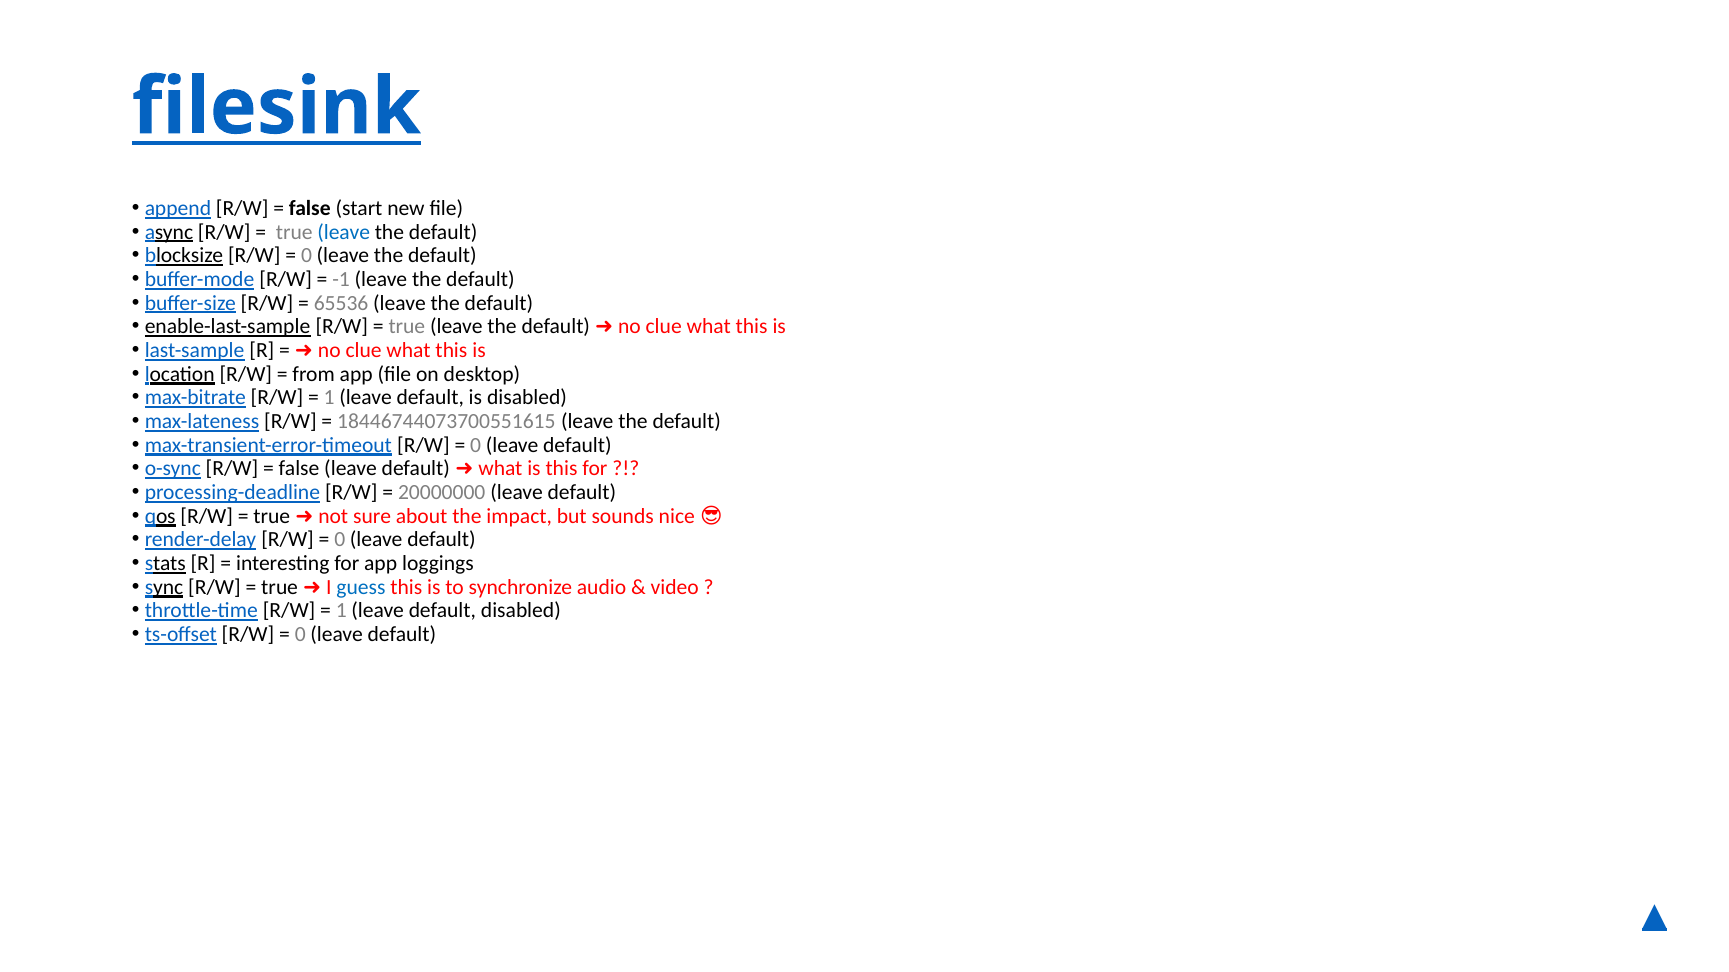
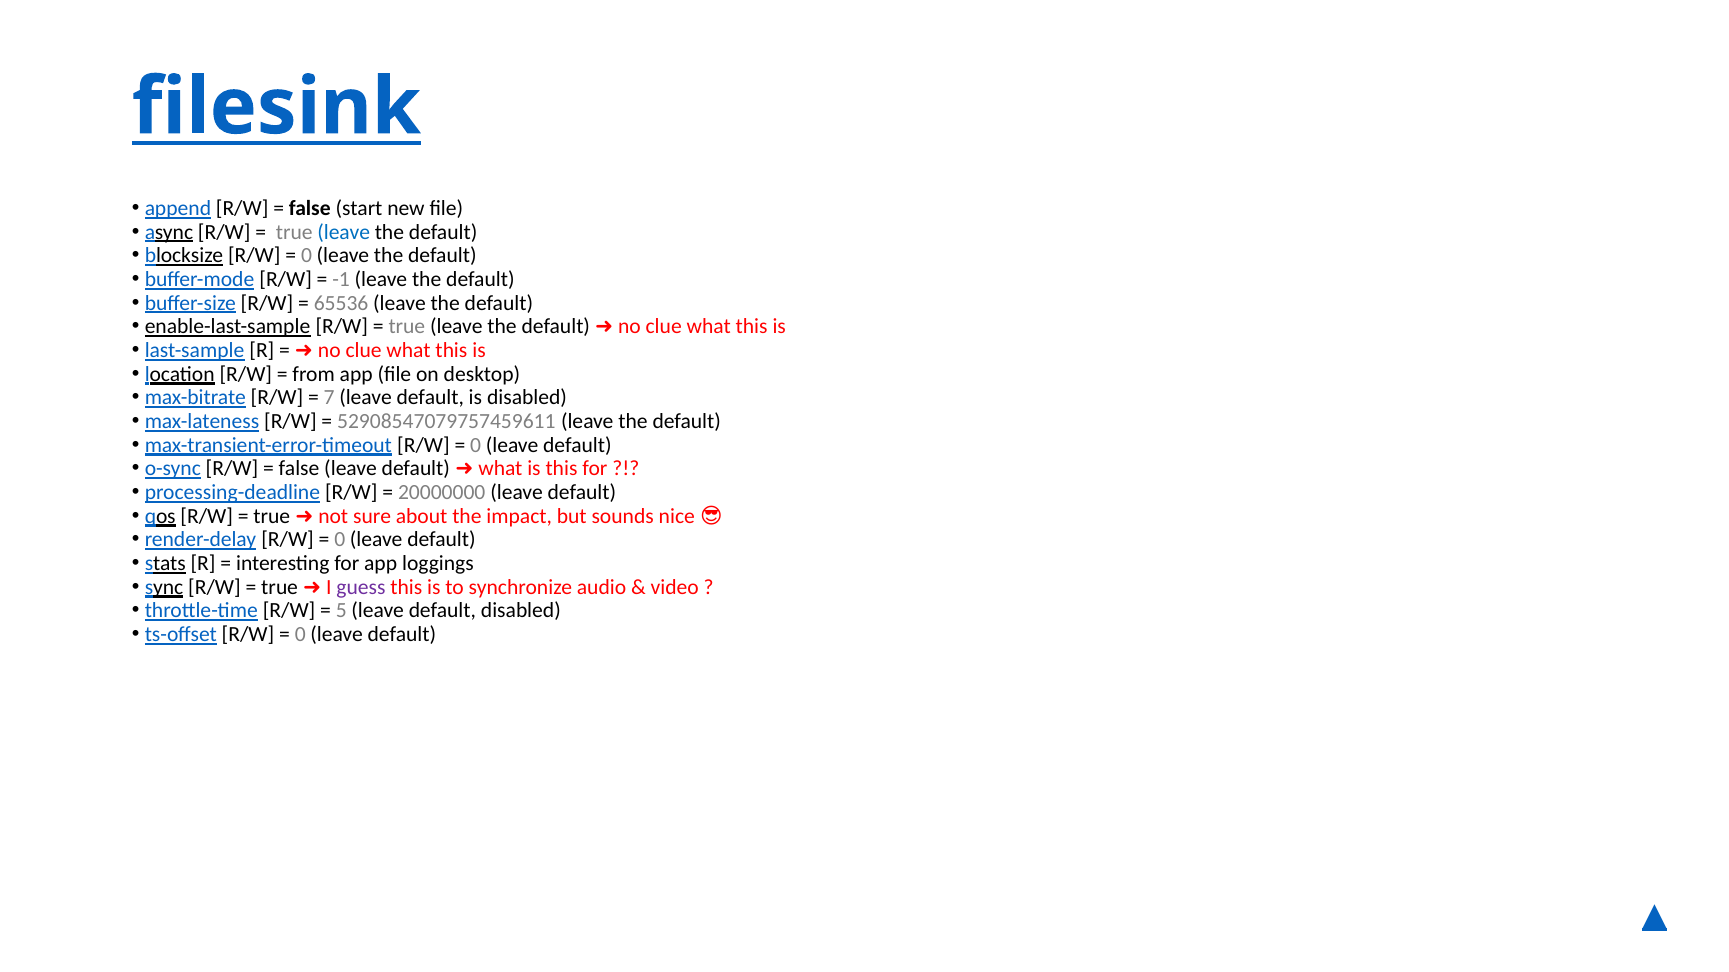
1 at (329, 398): 1 -> 7
18446744073700551615: 18446744073700551615 -> 52908547079757459611
guess colour: blue -> purple
1 at (341, 611): 1 -> 5
